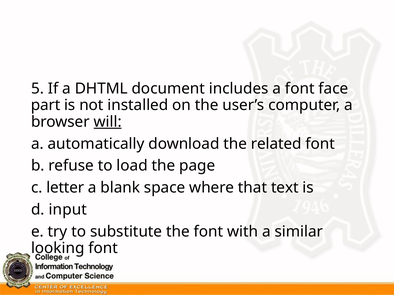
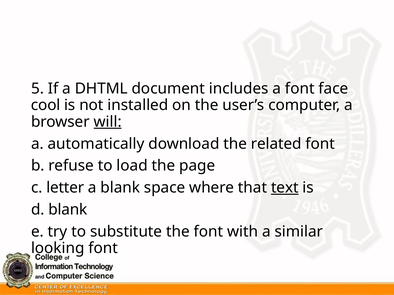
part: part -> cool
text underline: none -> present
d input: input -> blank
